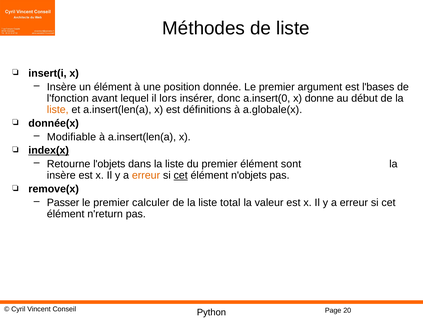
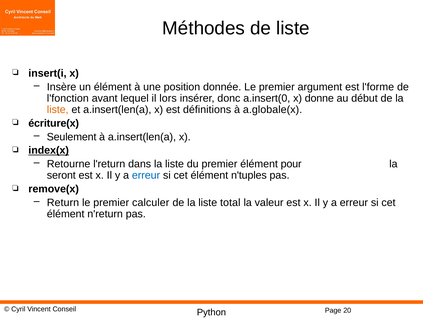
l'bases: l'bases -> l'forme
donnée(x: donnée(x -> écriture(x
Modifiable: Modifiable -> Seulement
l'objets: l'objets -> l'return
sont: sont -> pour
insère at (61, 175): insère -> seront
erreur at (146, 175) colour: orange -> blue
cet at (181, 175) underline: present -> none
n'objets: n'objets -> n'tuples
Passer: Passer -> Return
